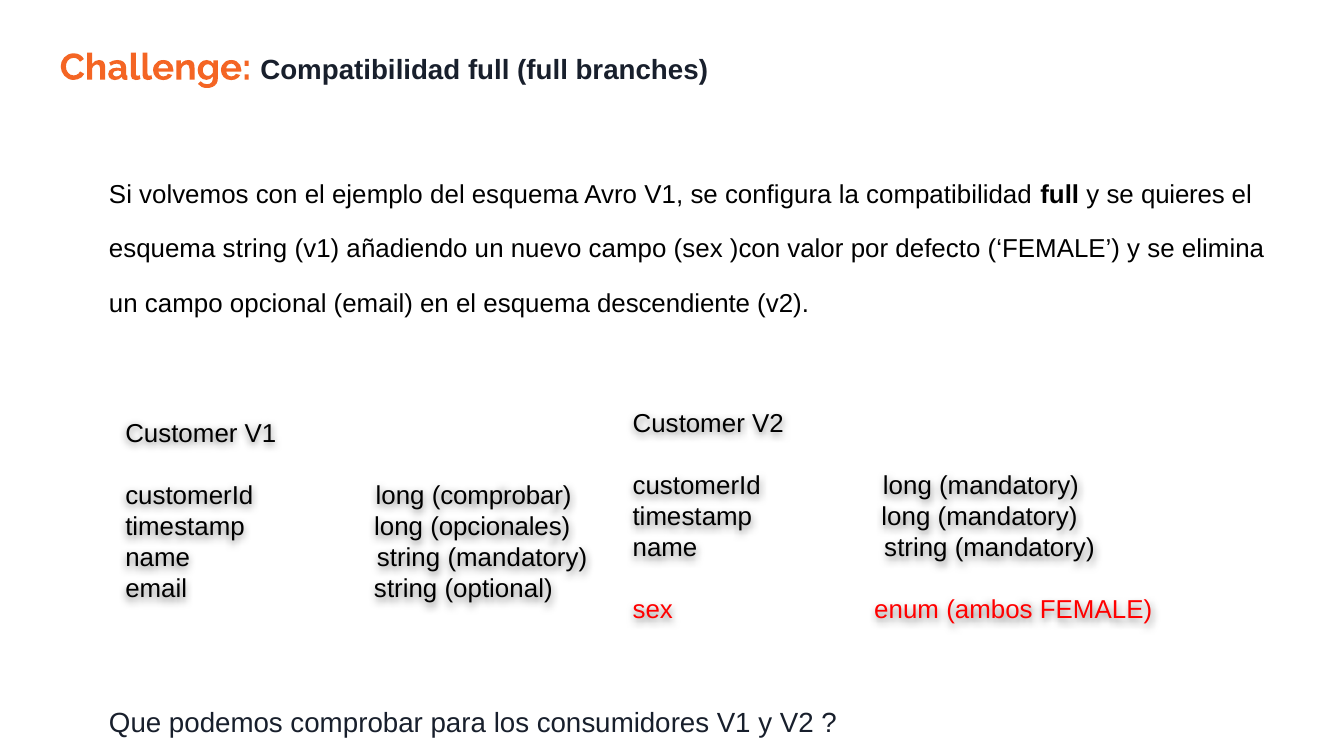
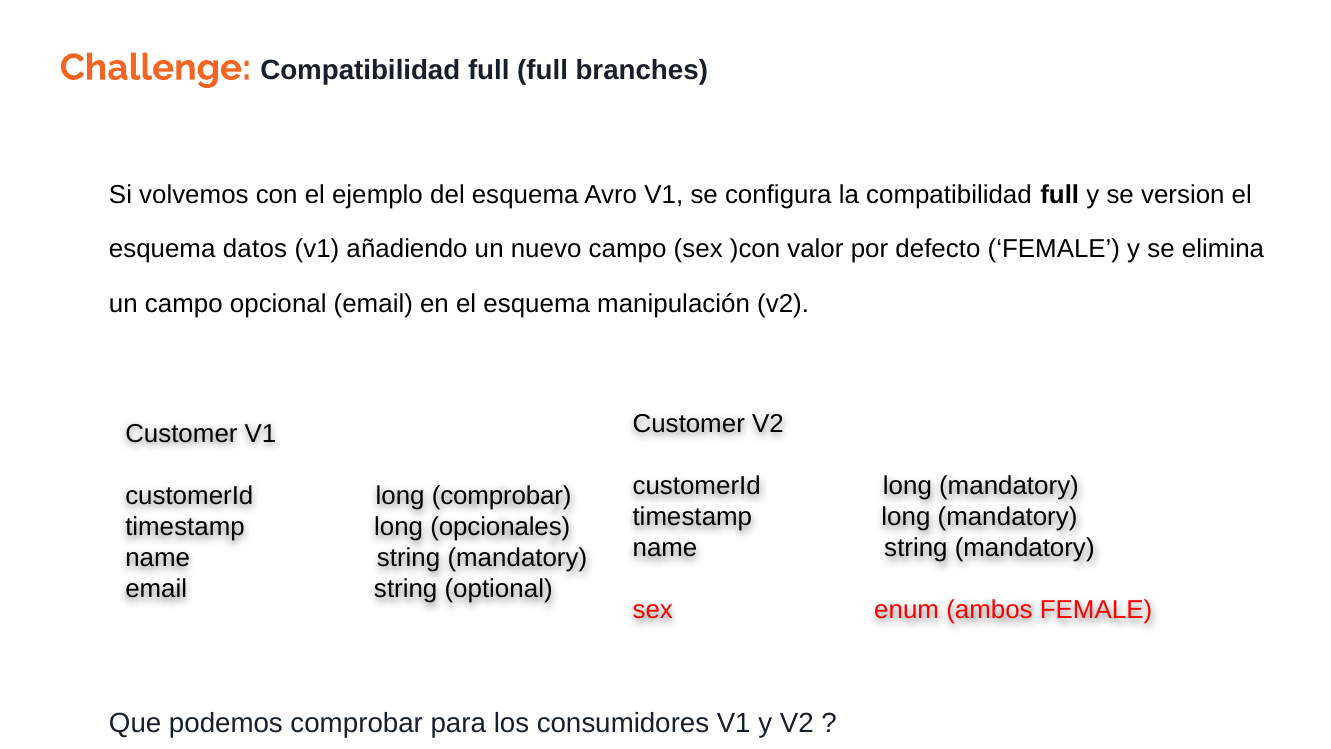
quieres: quieres -> version
esquema string: string -> datos
descendiente: descendiente -> manipulación
